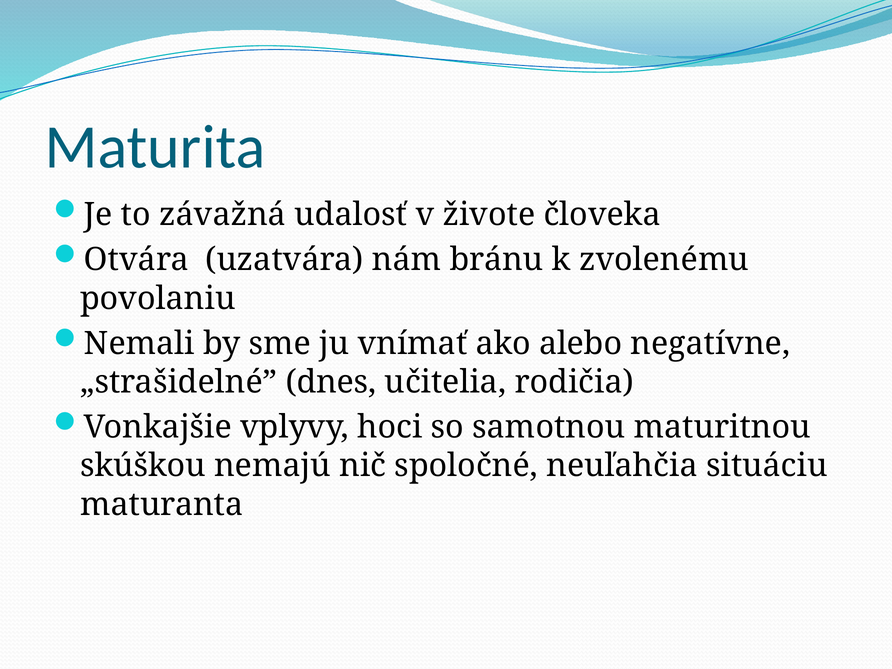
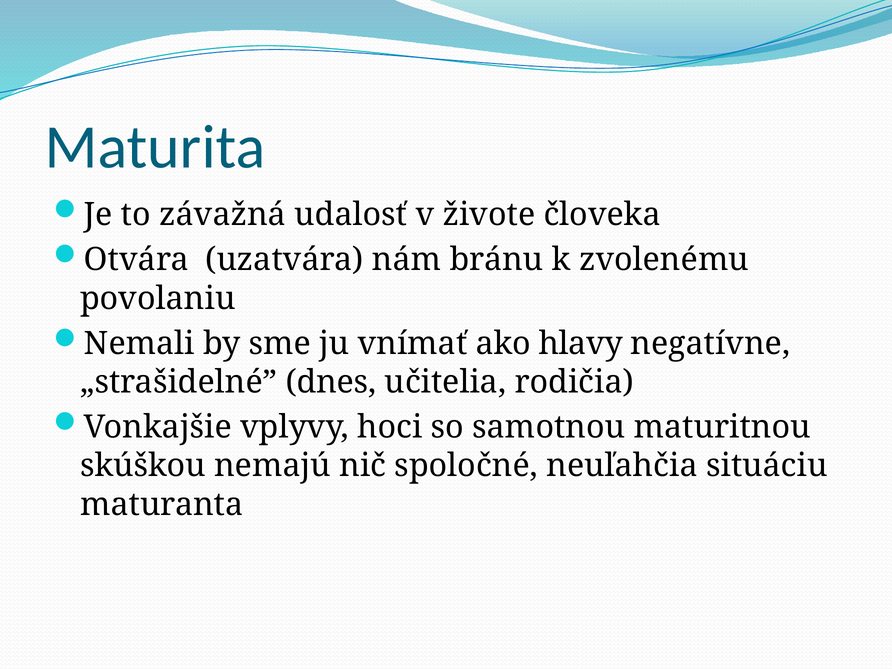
alebo: alebo -> hlavy
